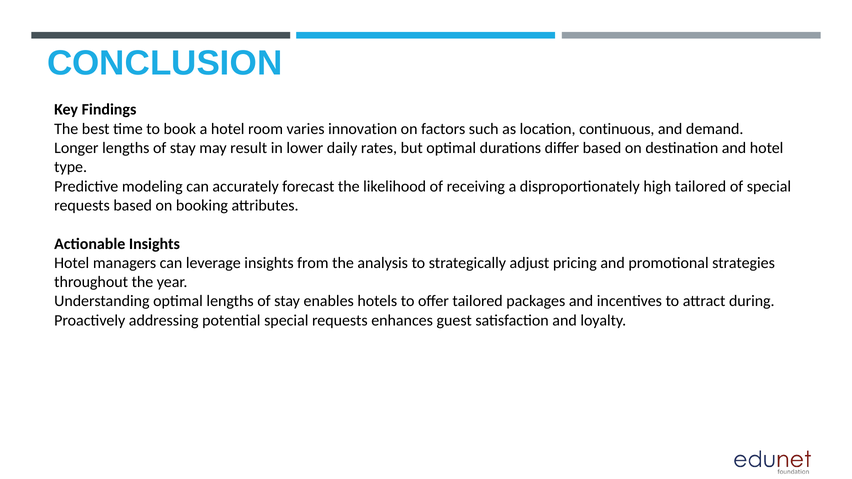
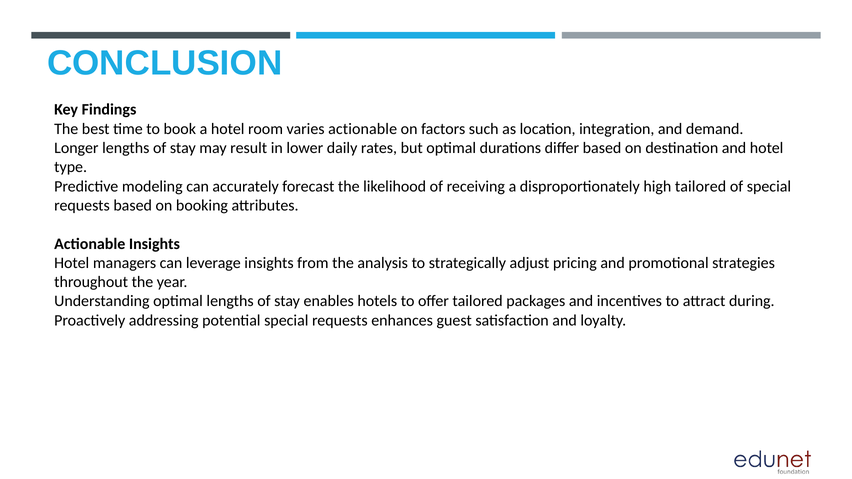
varies innovation: innovation -> actionable
continuous: continuous -> integration
